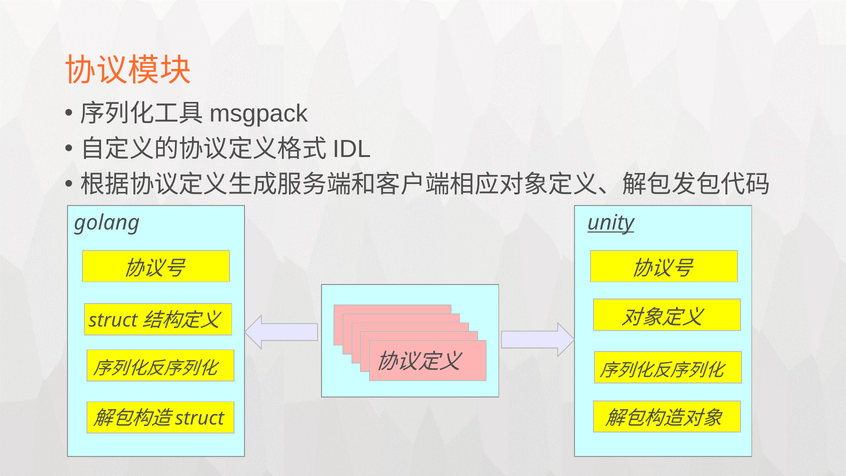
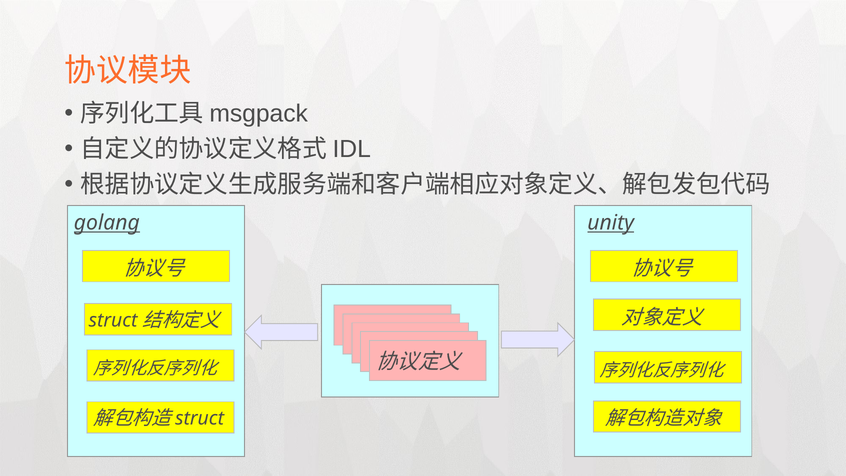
golang underline: none -> present
